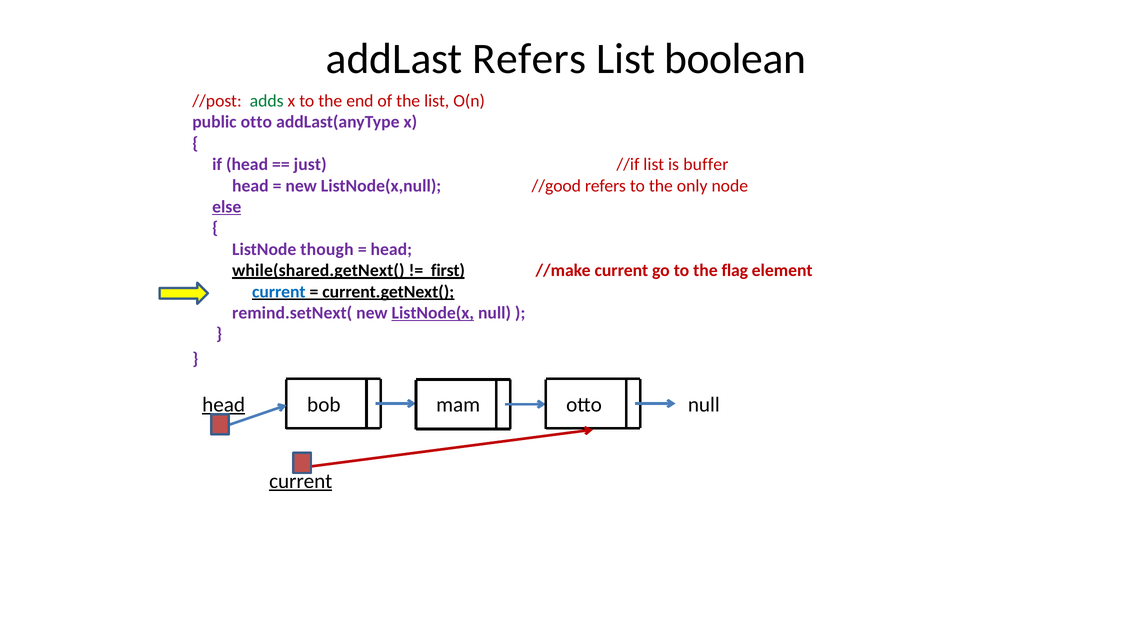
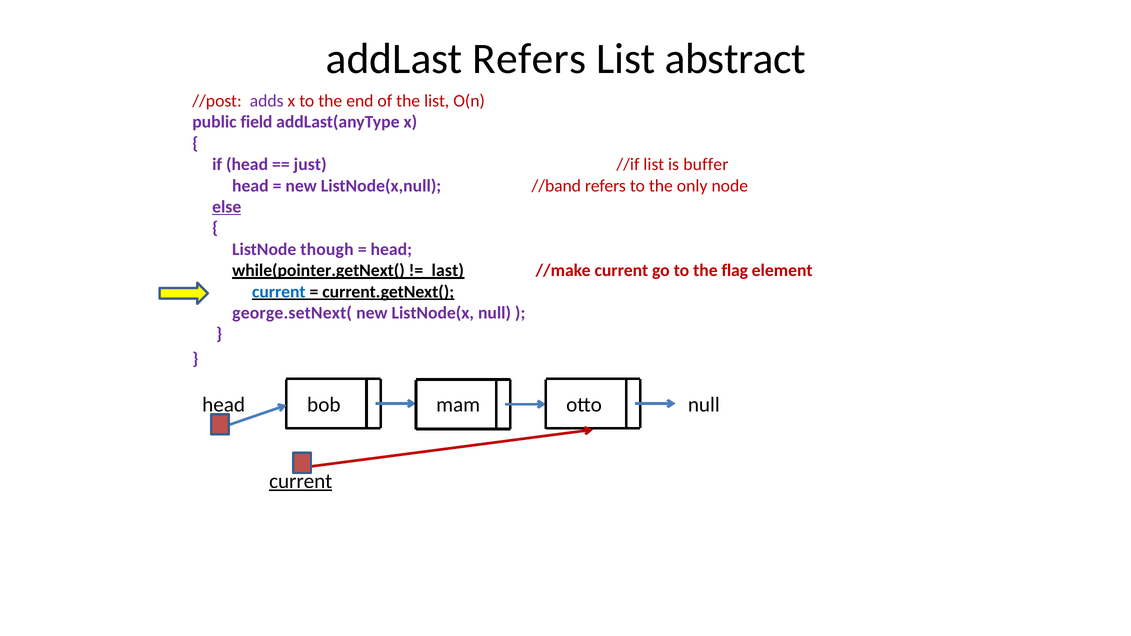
boolean: boolean -> abstract
adds colour: green -> purple
public otto: otto -> field
//good: //good -> //band
while(shared.getNext(: while(shared.getNext( -> while(pointer.getNext(
first: first -> last
remind.setNext(: remind.setNext( -> george.setNext(
ListNode(x underline: present -> none
head at (224, 405) underline: present -> none
